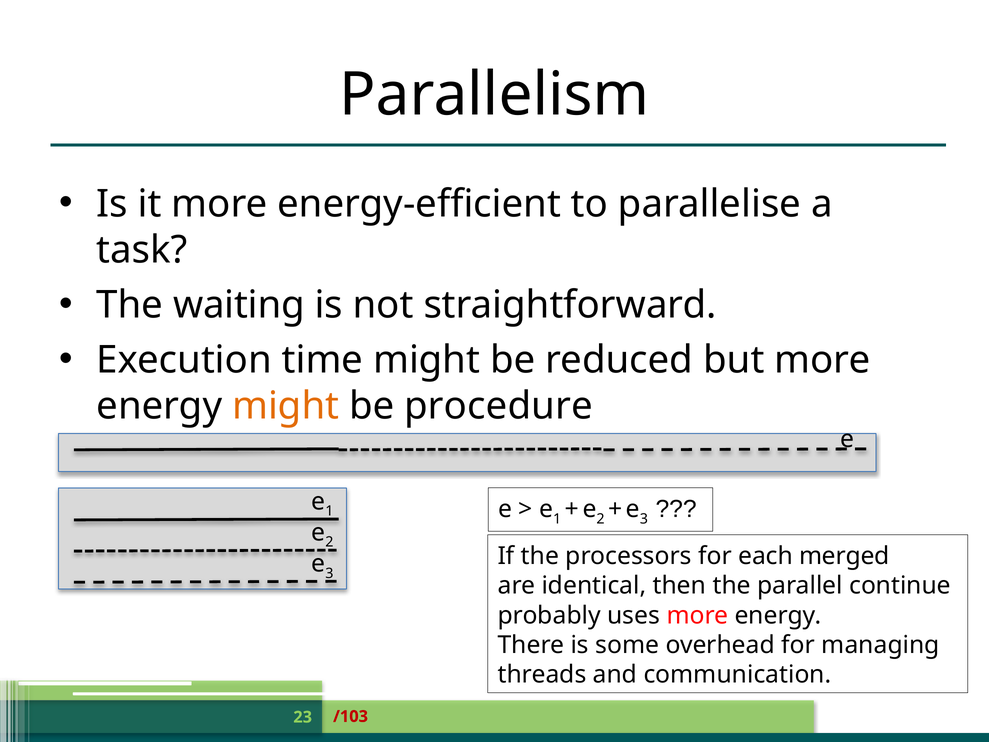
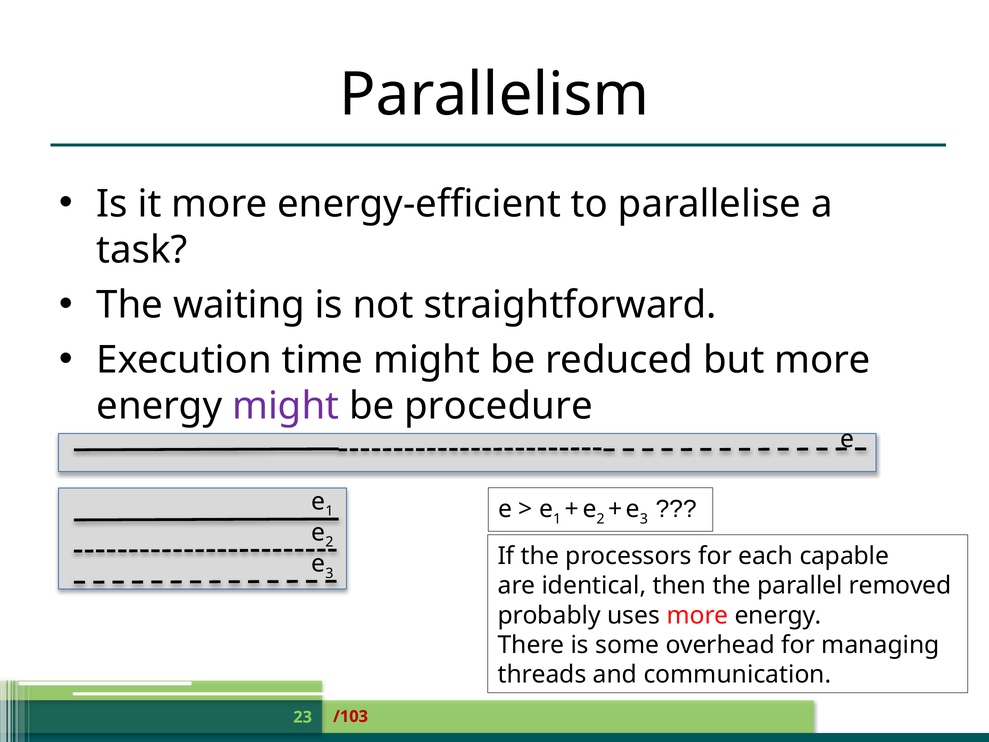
might at (286, 406) colour: orange -> purple
merged: merged -> capable
continue: continue -> removed
